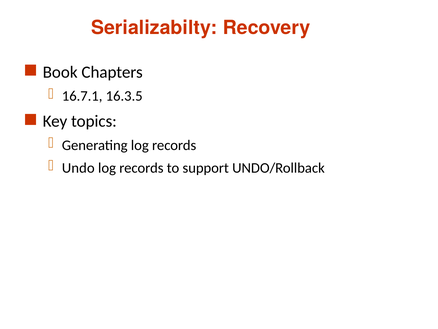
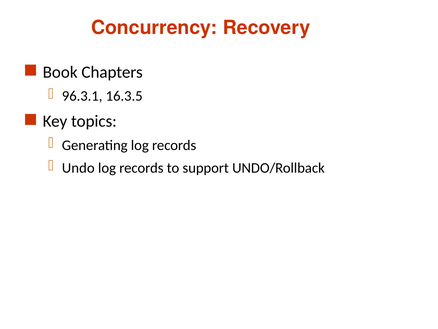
Serializabilty: Serializabilty -> Concurrency
16.7.1: 16.7.1 -> 96.3.1
